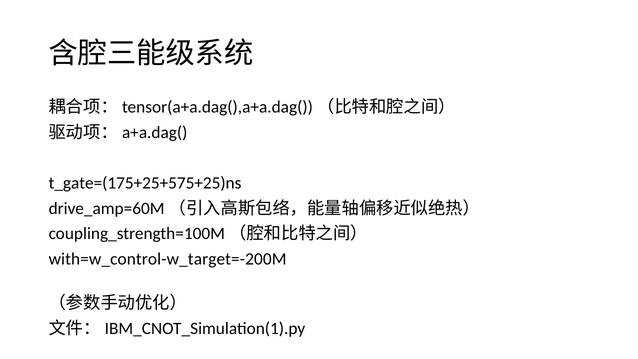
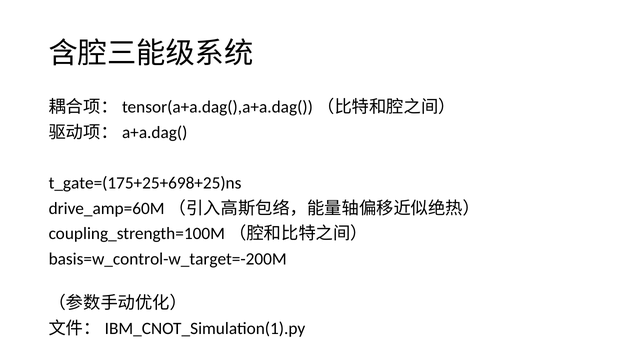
t_gate=(175+25+575+25)ns: t_gate=(175+25+575+25)ns -> t_gate=(175+25+698+25)ns
with=w_control-w_target=-200M: with=w_control-w_target=-200M -> basis=w_control-w_target=-200M
